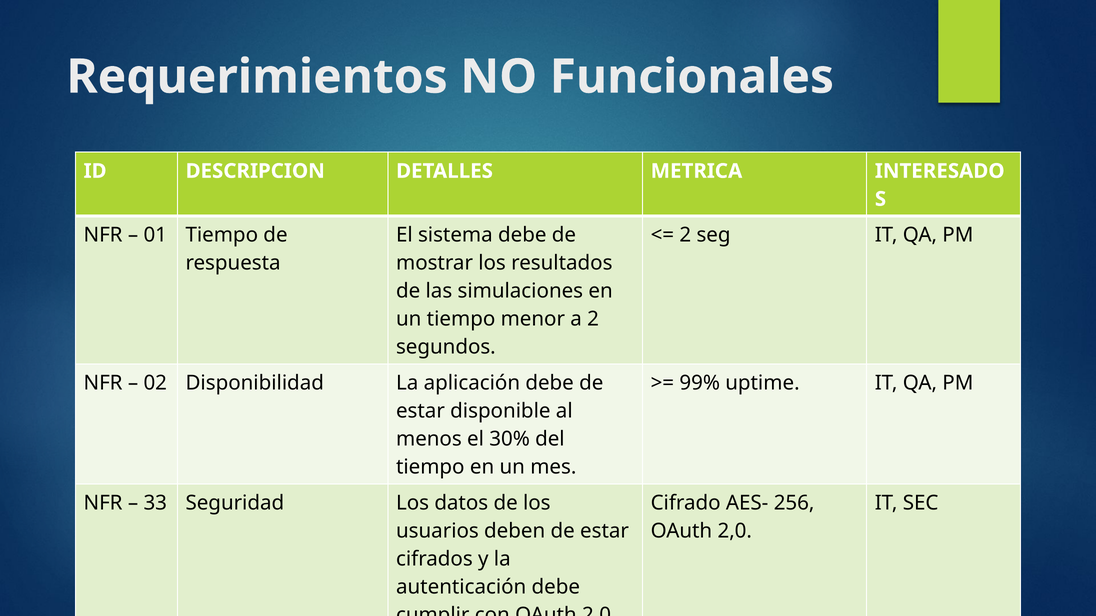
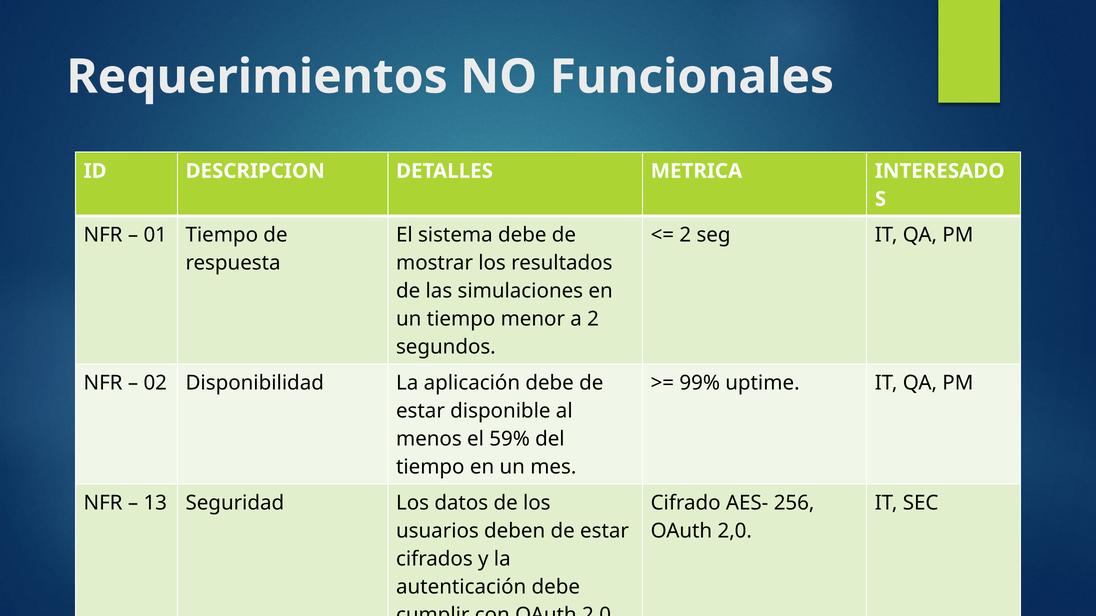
30%: 30% -> 59%
33: 33 -> 13
